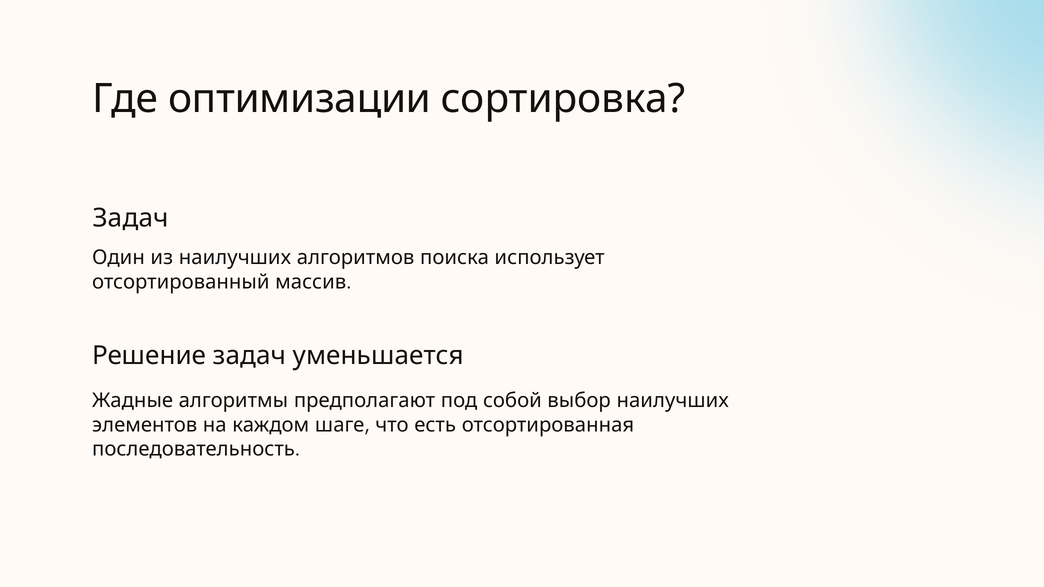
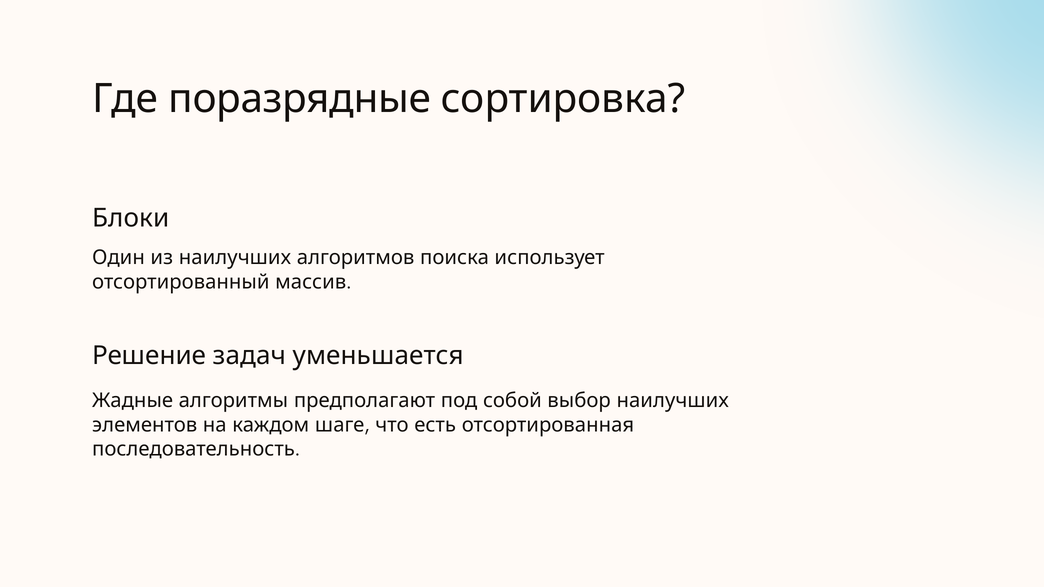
оптимизации: оптимизации -> поразрядные
Задач at (131, 218): Задач -> Блоки
